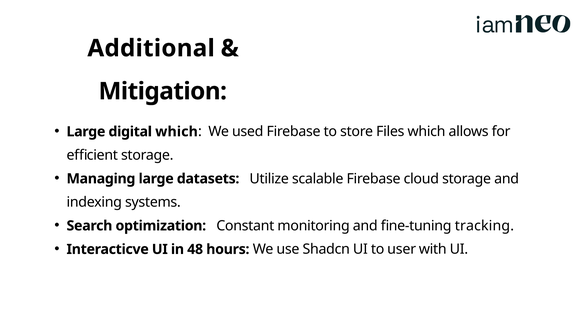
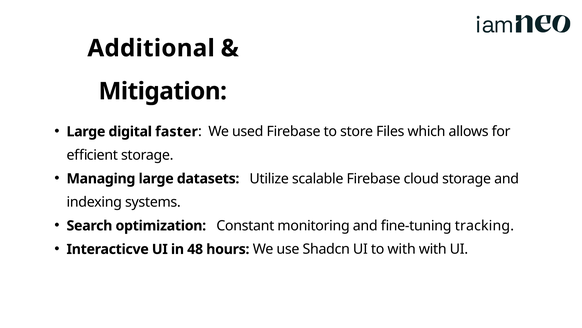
digital which: which -> faster
to user: user -> with
